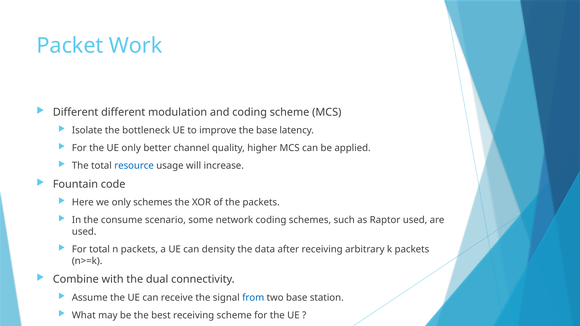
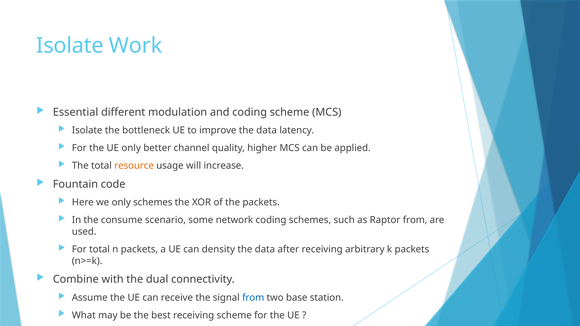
Packet at (70, 46): Packet -> Isolate
Different at (76, 112): Different -> Essential
improve the base: base -> data
resource colour: blue -> orange
Raptor used: used -> from
